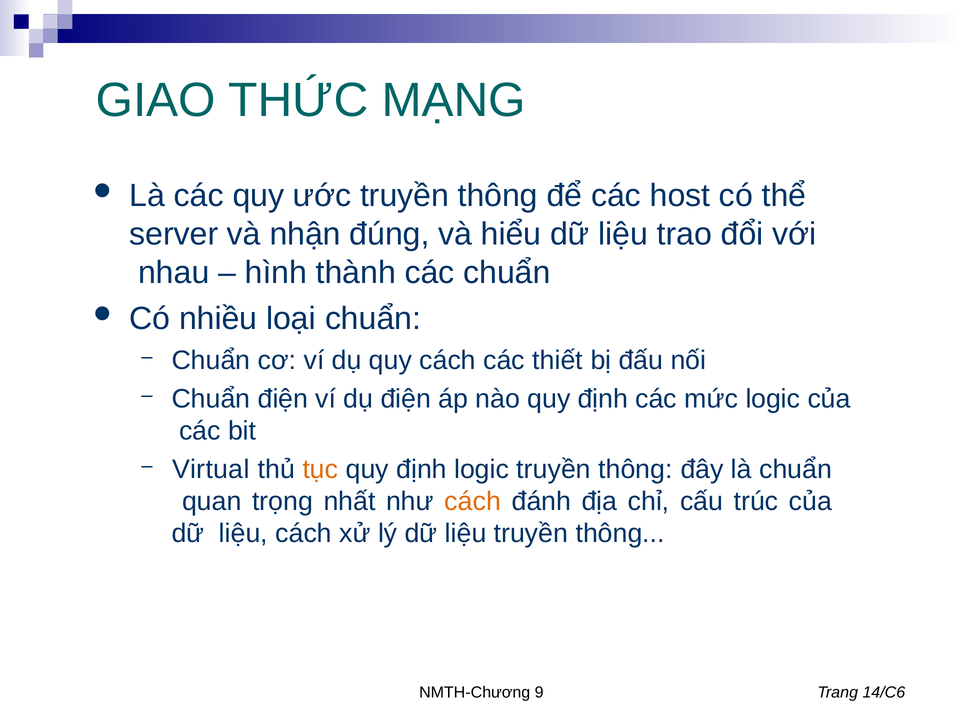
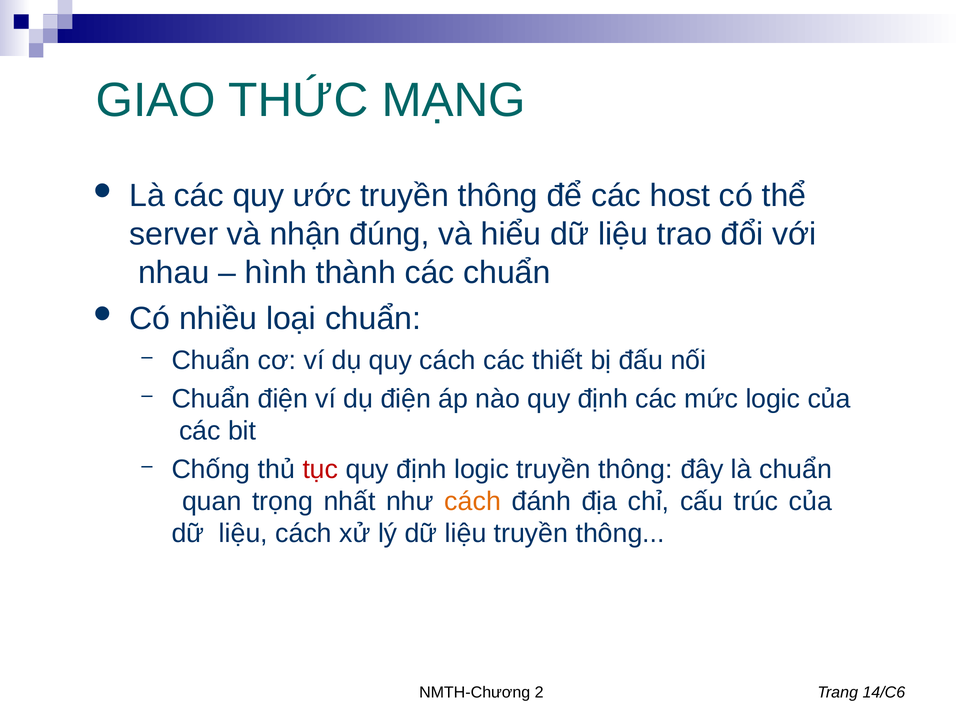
Virtual: Virtual -> Chống
tục colour: orange -> red
9: 9 -> 2
